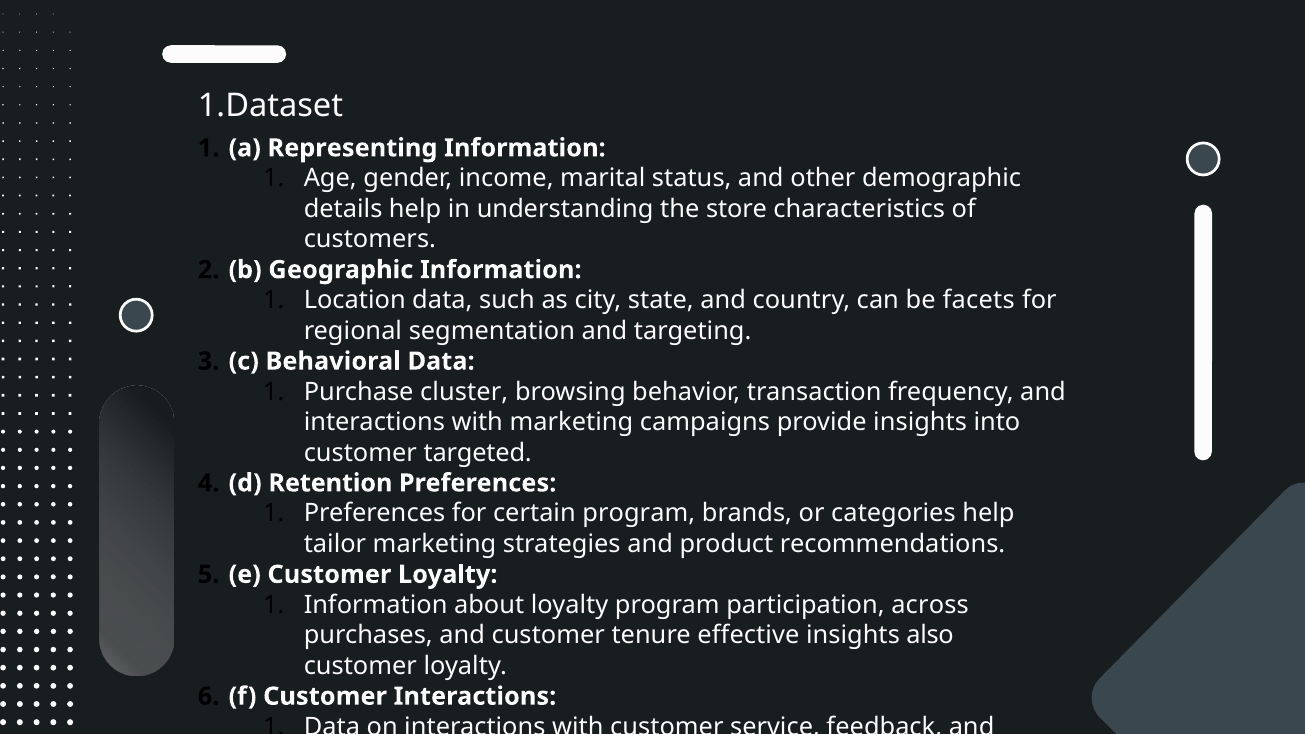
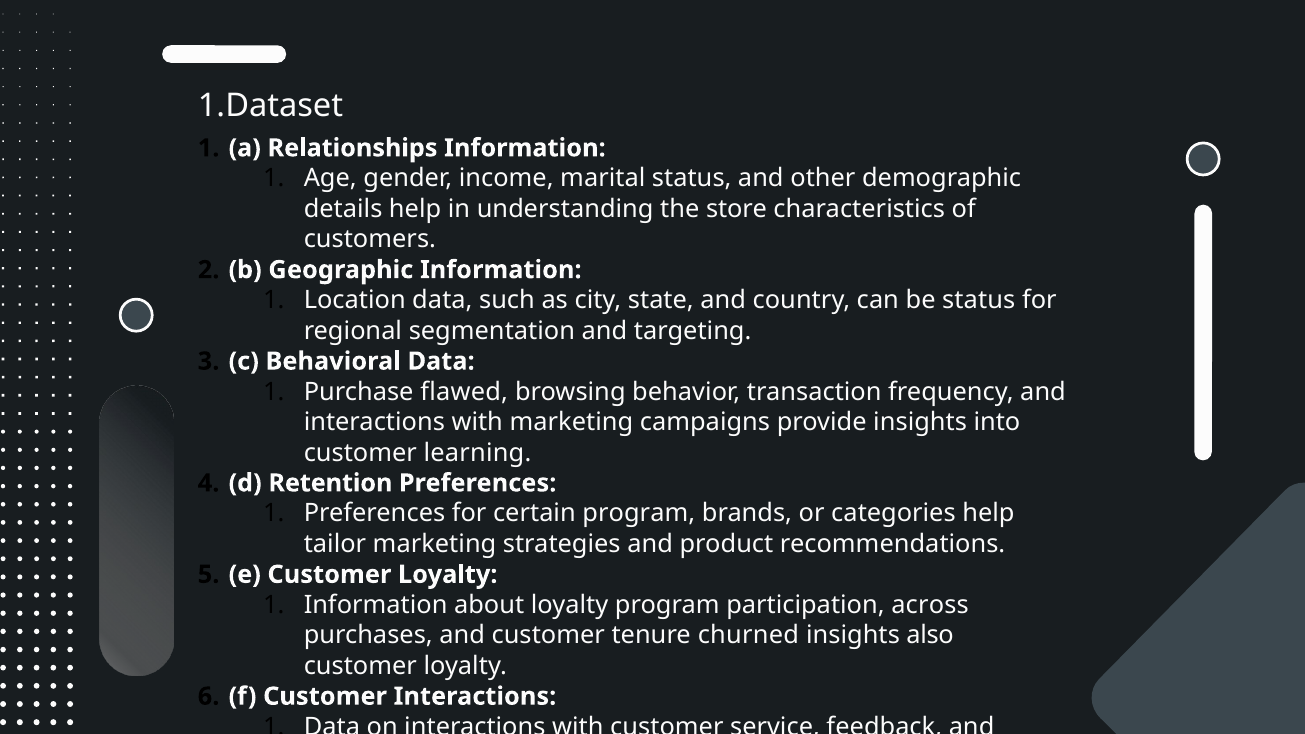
Representing: Representing -> Relationships
be facets: facets -> status
cluster: cluster -> flawed
targeted: targeted -> learning
effective: effective -> churned
